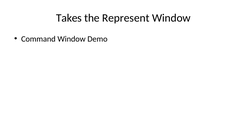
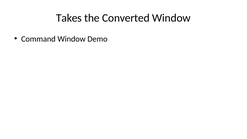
Represent: Represent -> Converted
